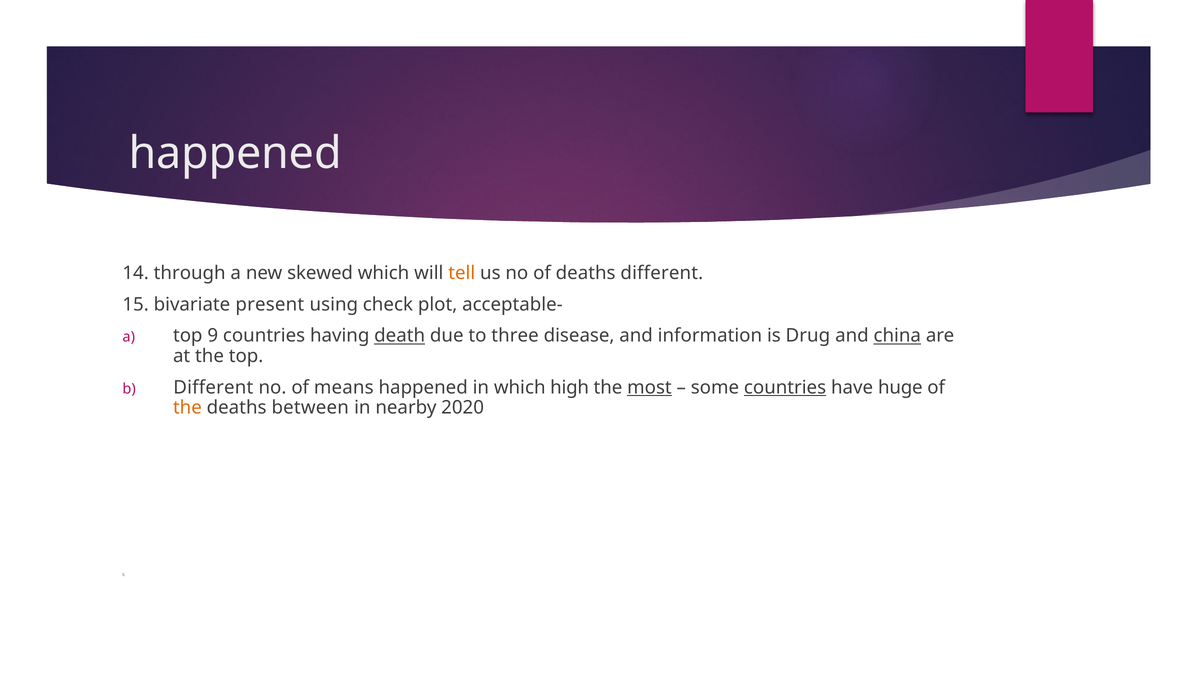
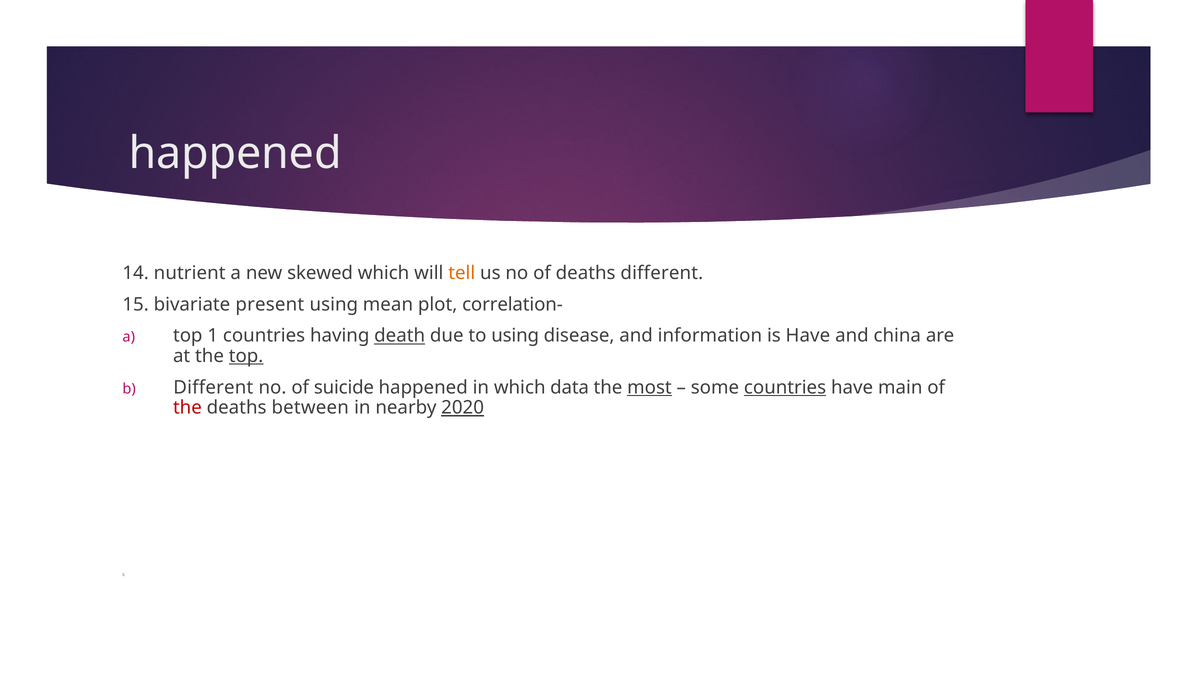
through: through -> nutrient
check: check -> mean
acceptable-: acceptable- -> correlation-
9: 9 -> 1
to three: three -> using
is Drug: Drug -> Have
china underline: present -> none
top at (246, 356) underline: none -> present
means: means -> suicide
high: high -> data
huge: huge -> main
the at (187, 408) colour: orange -> red
2020 underline: none -> present
